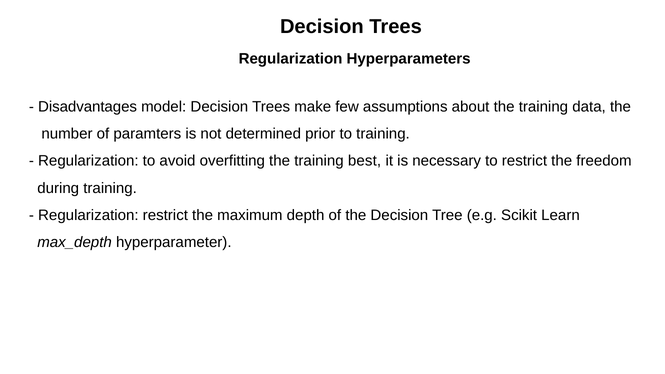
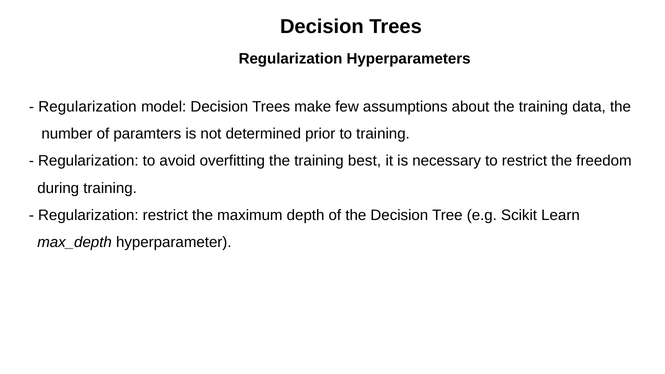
Disadvantages at (88, 107): Disadvantages -> Regularization
